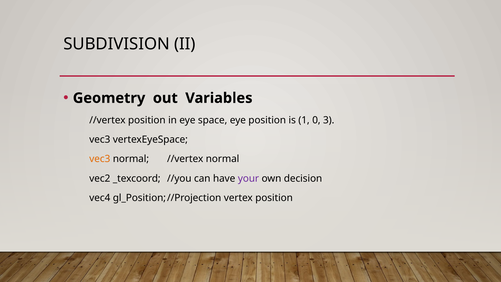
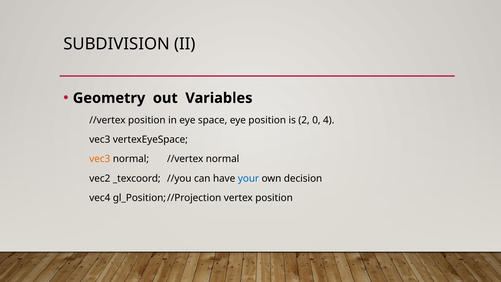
1: 1 -> 2
3: 3 -> 4
your colour: purple -> blue
